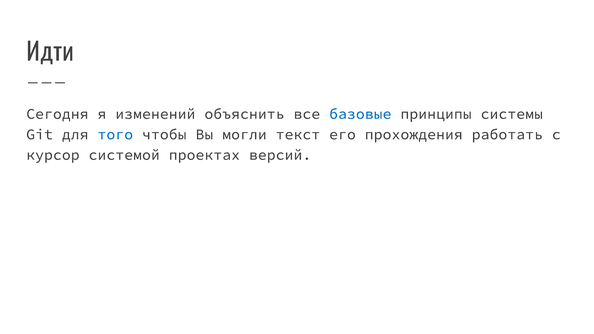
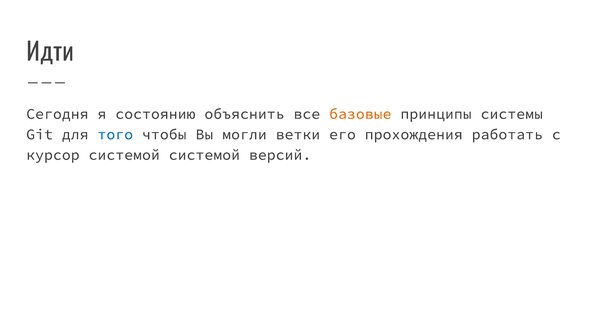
изменений: изменений -> состоянию
базовые colour: blue -> orange
текст: текст -> ветки
системой проектах: проектах -> системой
